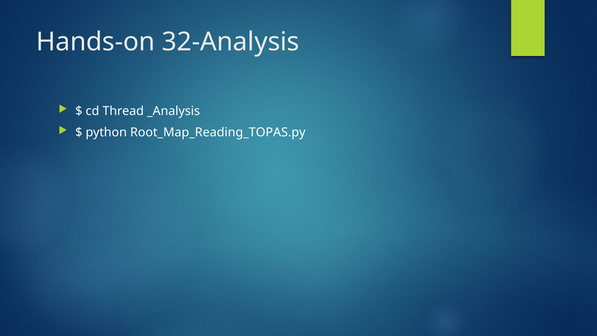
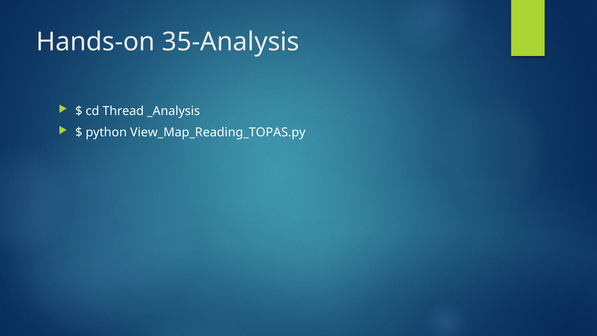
32-Analysis: 32-Analysis -> 35-Analysis
Root_Map_Reading_TOPAS.py: Root_Map_Reading_TOPAS.py -> View_Map_Reading_TOPAS.py
